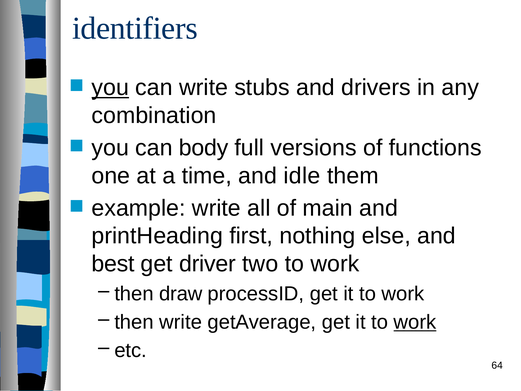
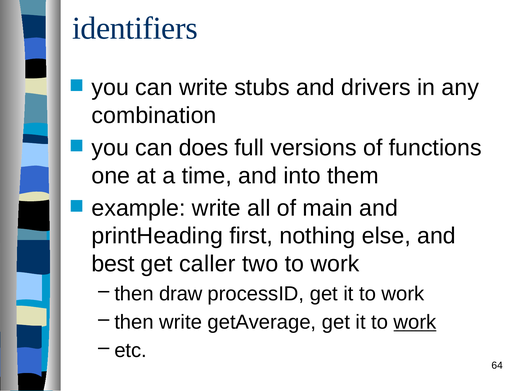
you at (110, 88) underline: present -> none
body: body -> does
idle: idle -> into
driver: driver -> caller
